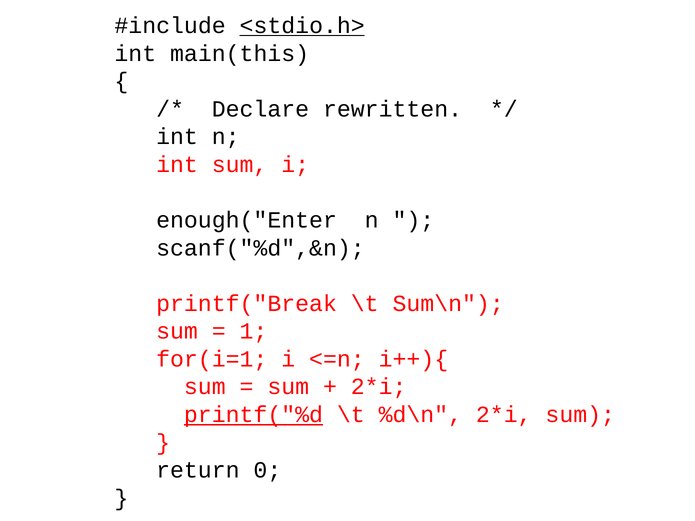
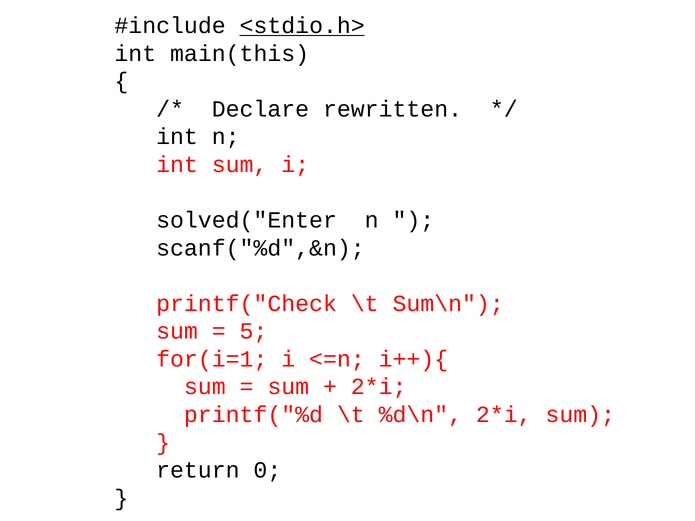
enough("Enter: enough("Enter -> solved("Enter
printf("Break: printf("Break -> printf("Check
1: 1 -> 5
printf("%d underline: present -> none
